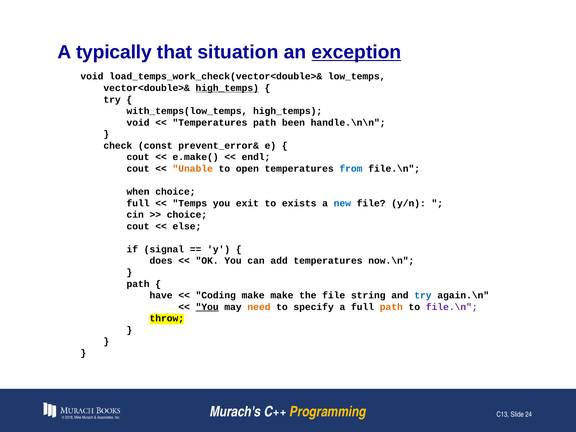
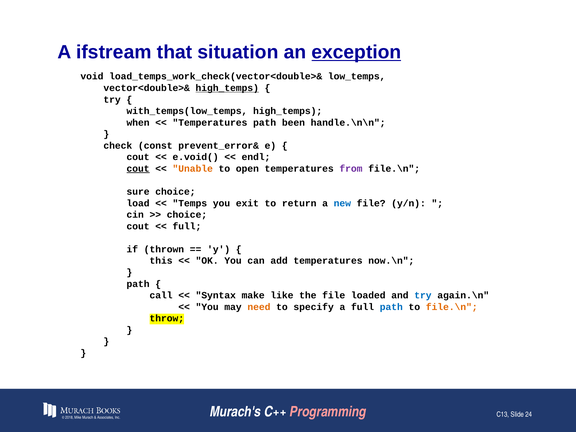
typically: typically -> ifstream
void at (138, 123): void -> when
e.make(: e.make( -> e.void(
cout at (138, 169) underline: none -> present
from colour: blue -> purple
when: when -> sure
full at (138, 203): full -> load
exists: exists -> return
else at (187, 226): else -> full
signal: signal -> thrown
does: does -> this
have: have -> call
Coding: Coding -> Syntax
make make: make -> like
string: string -> loaded
You at (207, 307) underline: present -> none
path at (391, 307) colour: orange -> blue
file.\n at (452, 307) colour: purple -> orange
Programming colour: yellow -> pink
